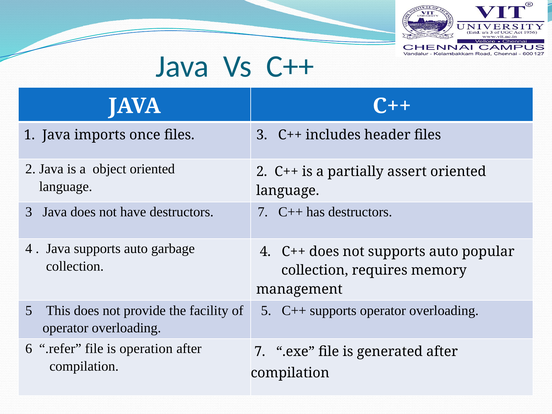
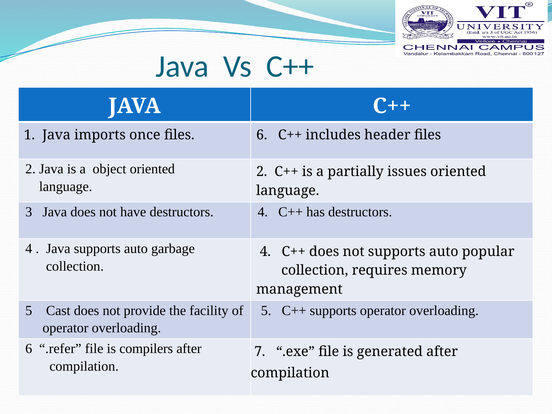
files 3: 3 -> 6
assert: assert -> issues
have destructors 7: 7 -> 4
This: This -> Cast
operation: operation -> compilers
